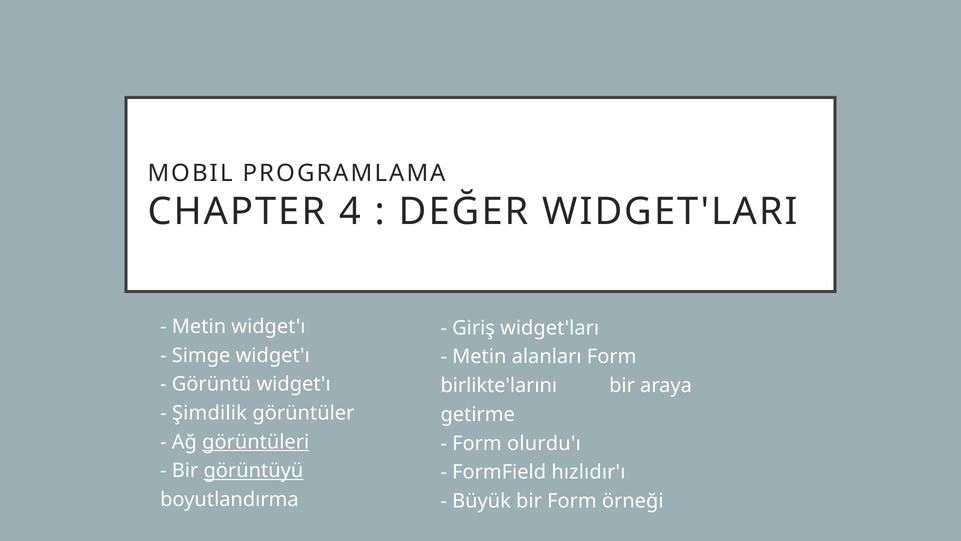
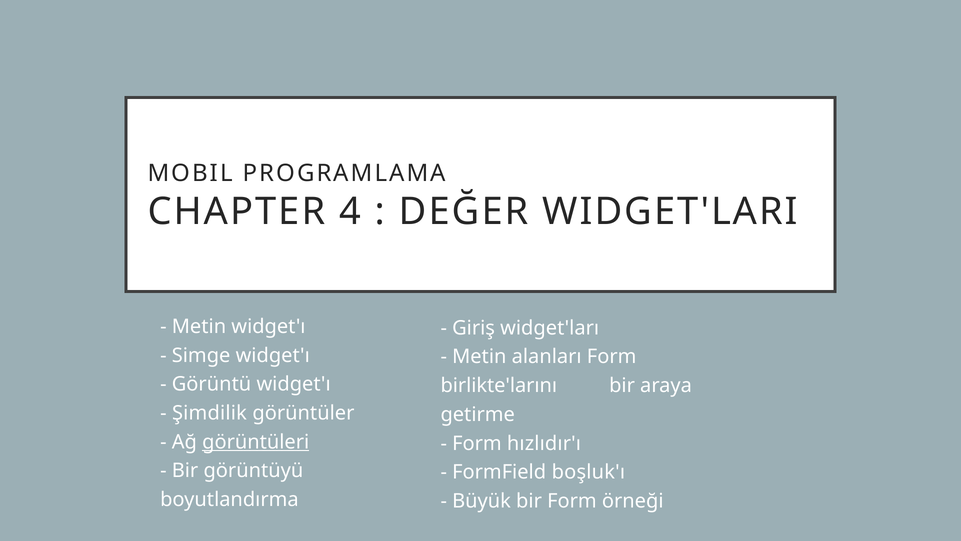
olurdu'ı: olurdu'ı -> hızlıdır'ı
görüntüyü underline: present -> none
hızlıdır'ı: hızlıdır'ı -> boşluk'ı
